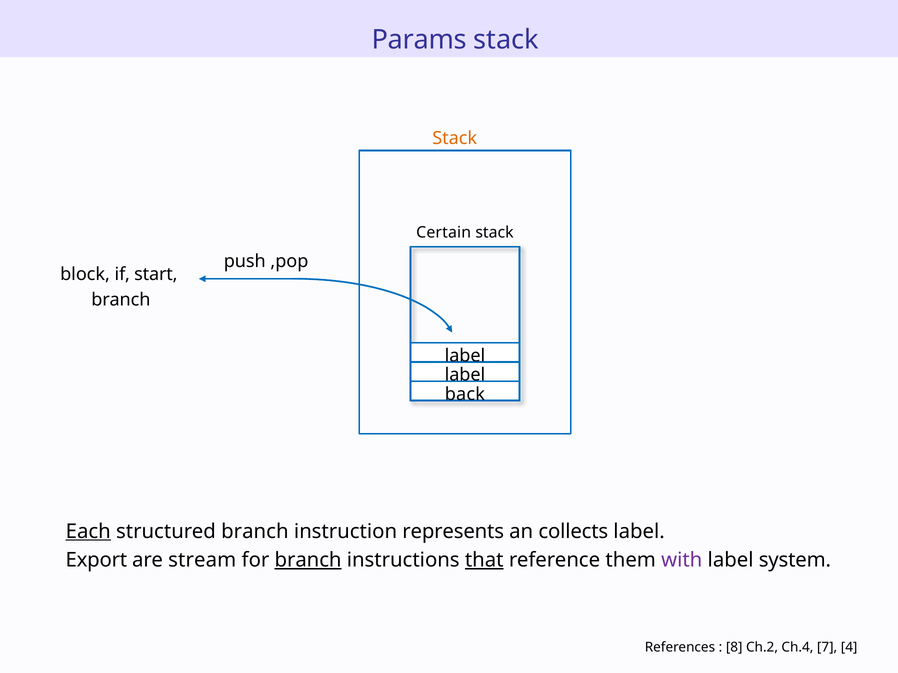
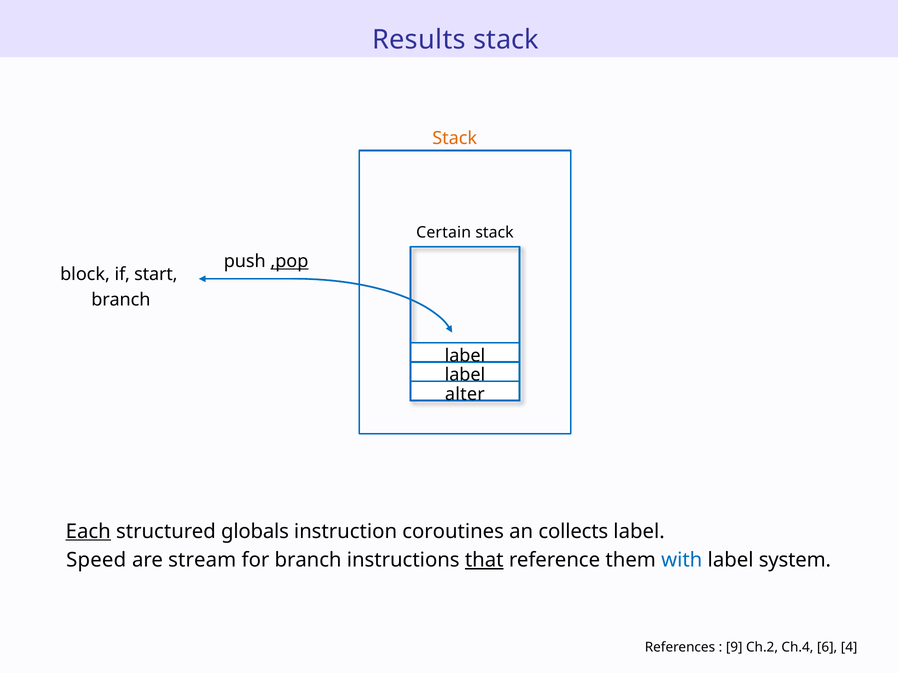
Params: Params -> Results
,pop underline: none -> present
back: back -> alter
structured branch: branch -> globals
represents: represents -> coroutines
Export: Export -> Speed
branch at (308, 560) underline: present -> none
with colour: purple -> blue
8: 8 -> 9
7: 7 -> 6
